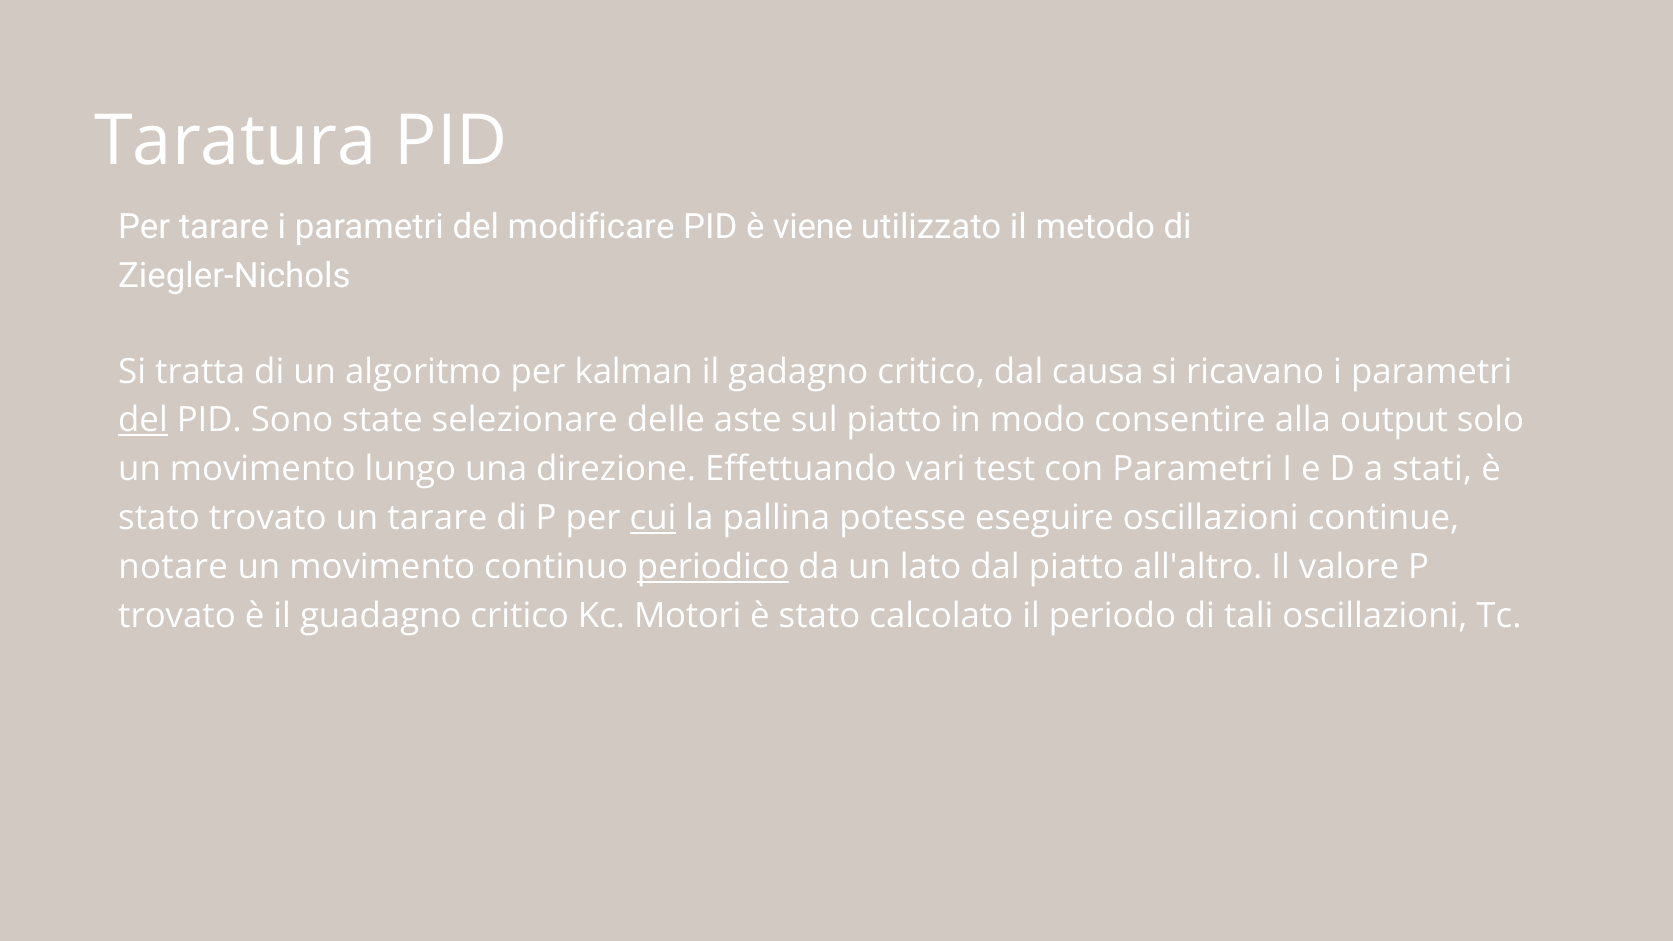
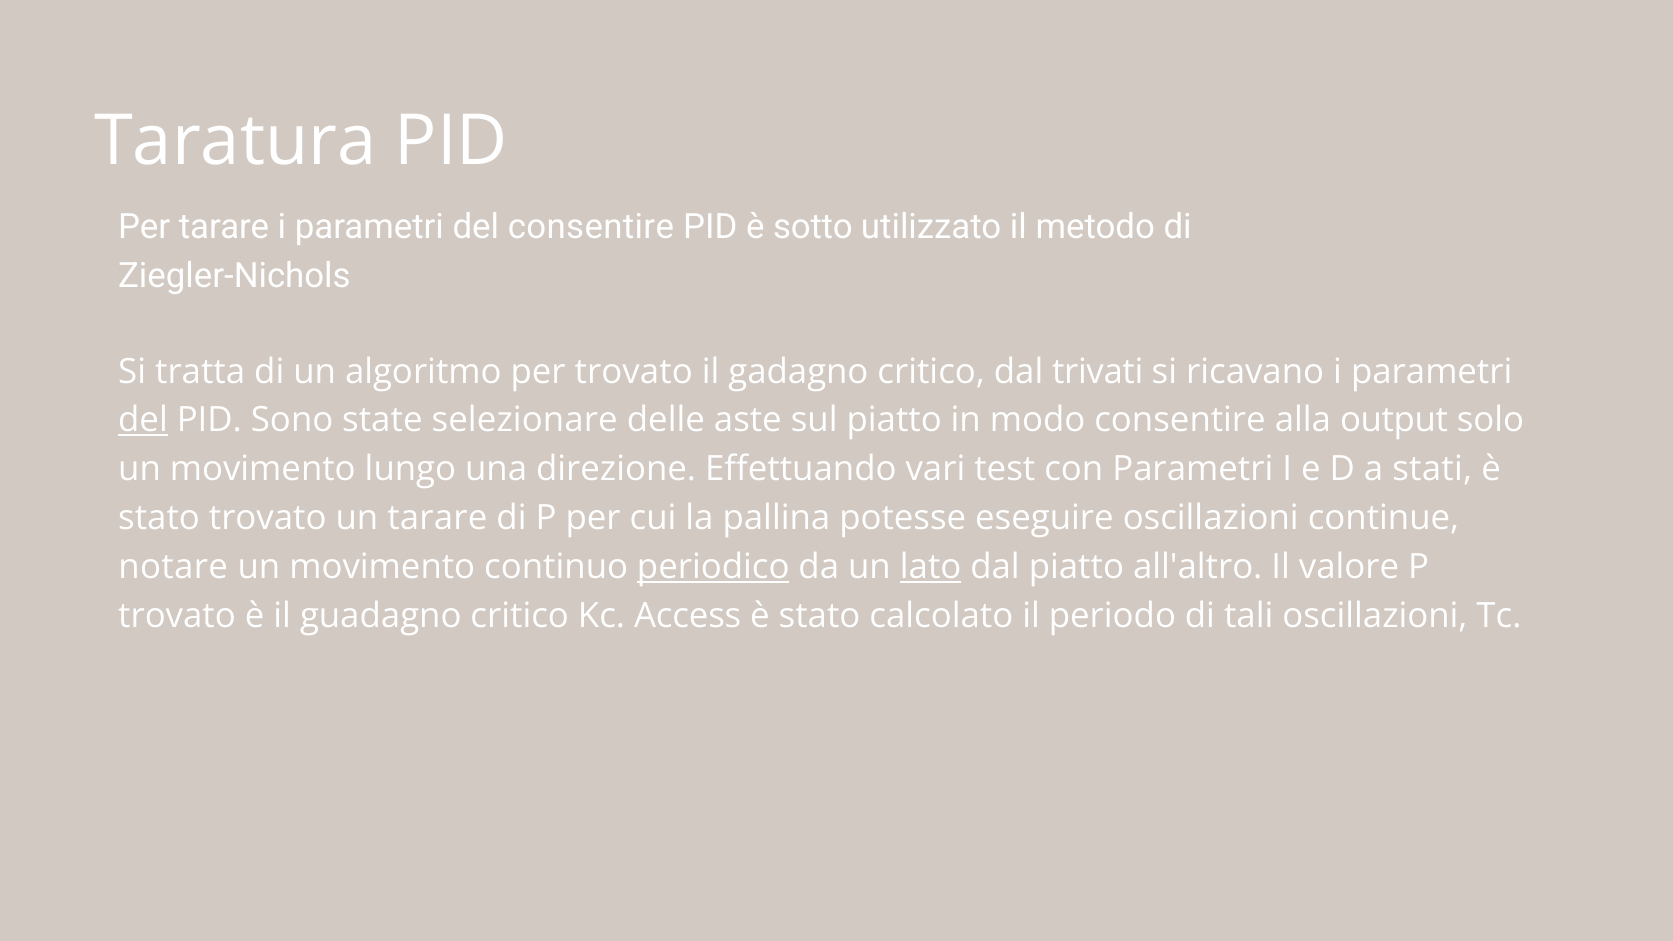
del modificare: modificare -> consentire
viene: viene -> sotto
per kalman: kalman -> trovato
causa: causa -> trivati
cui underline: present -> none
lato underline: none -> present
Motori: Motori -> Access
